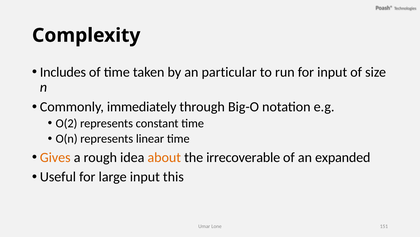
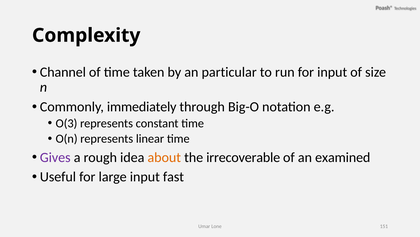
Includes: Includes -> Channel
O(2: O(2 -> O(3
Gives colour: orange -> purple
expanded: expanded -> examined
this: this -> fast
